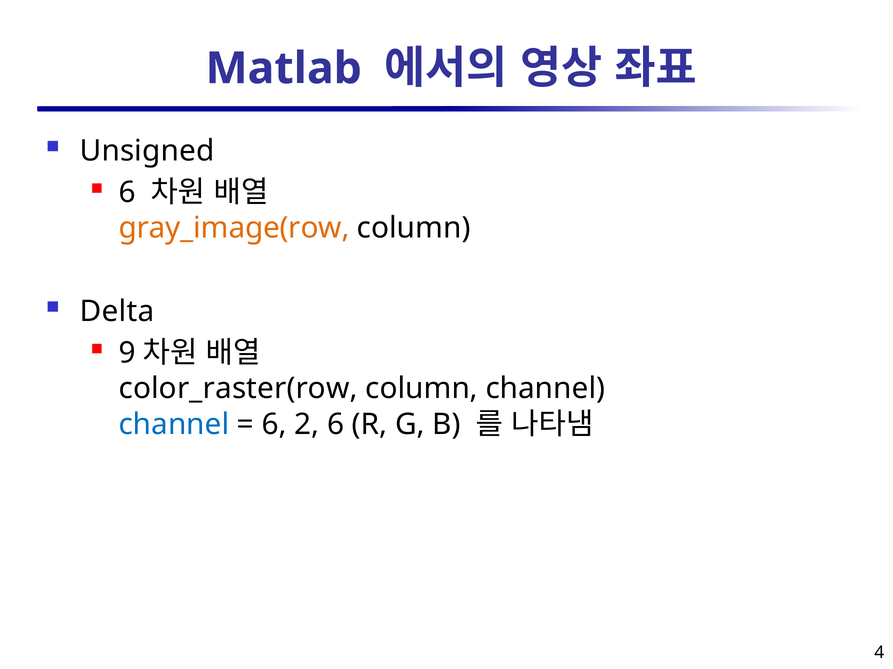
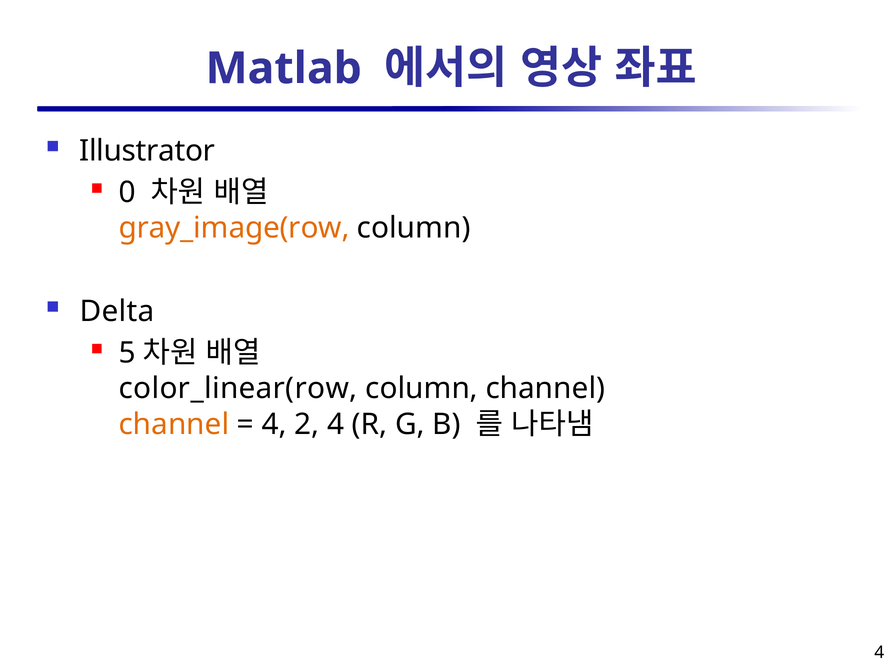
Unsigned: Unsigned -> Illustrator
6 at (127, 193): 6 -> 0
9: 9 -> 5
color_raster(row: color_raster(row -> color_linear(row
channel at (174, 425) colour: blue -> orange
6 at (274, 425): 6 -> 4
2 6: 6 -> 4
